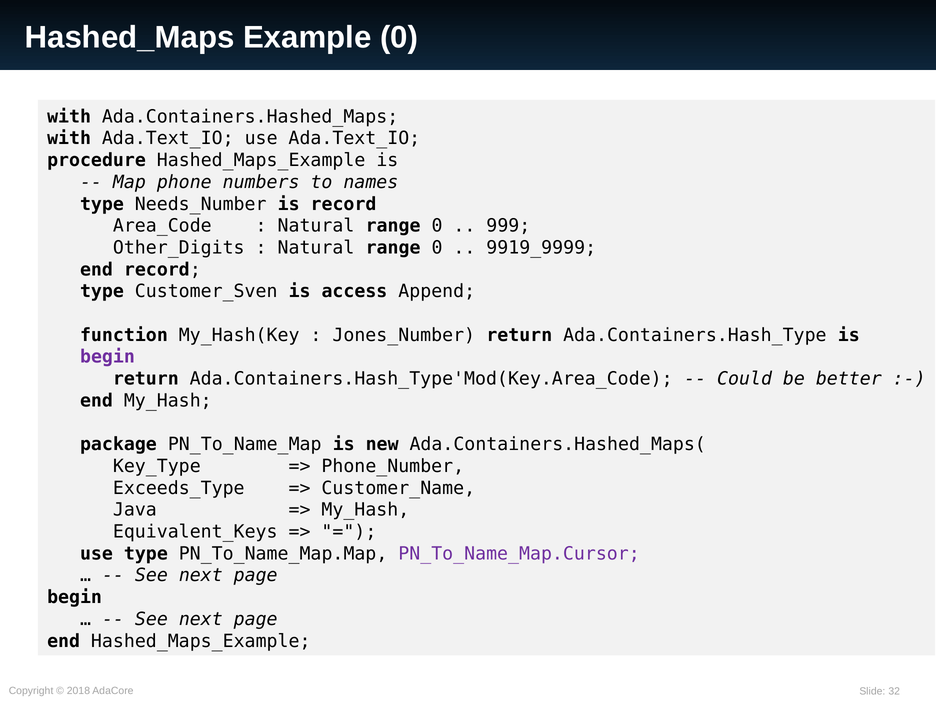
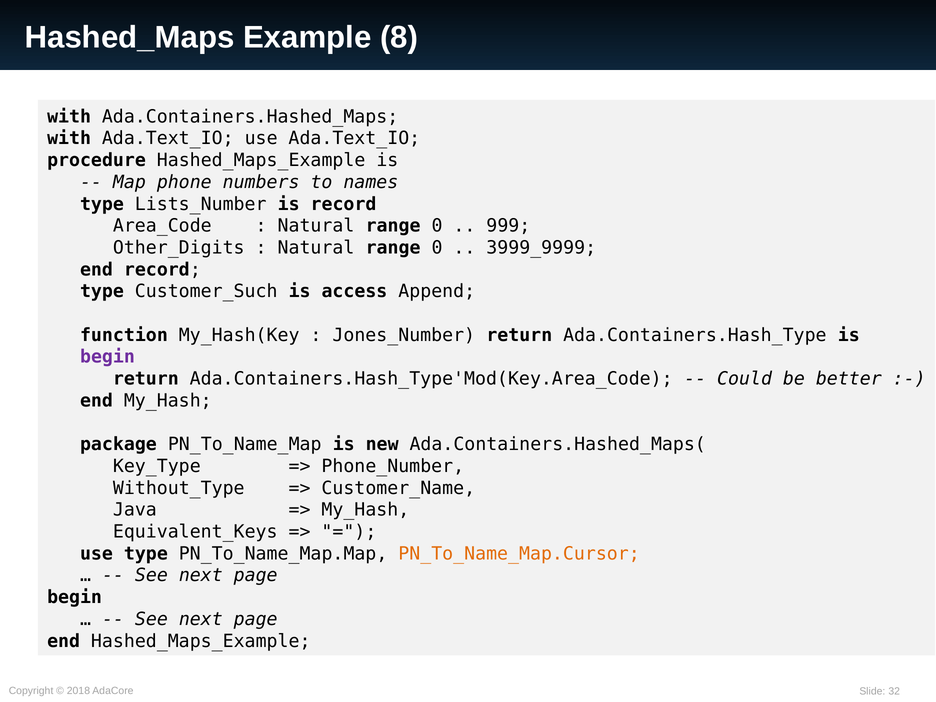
Example 0: 0 -> 8
Needs_Number: Needs_Number -> Lists_Number
9919_9999: 9919_9999 -> 3999_9999
Customer_Sven: Customer_Sven -> Customer_Such
Exceeds_Type: Exceeds_Type -> Without_Type
PN_To_Name_Map.Cursor colour: purple -> orange
